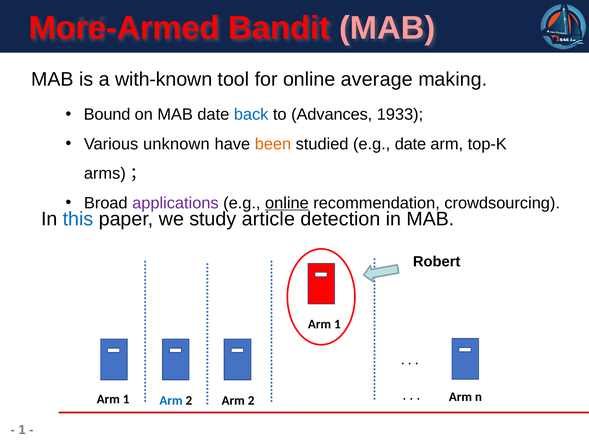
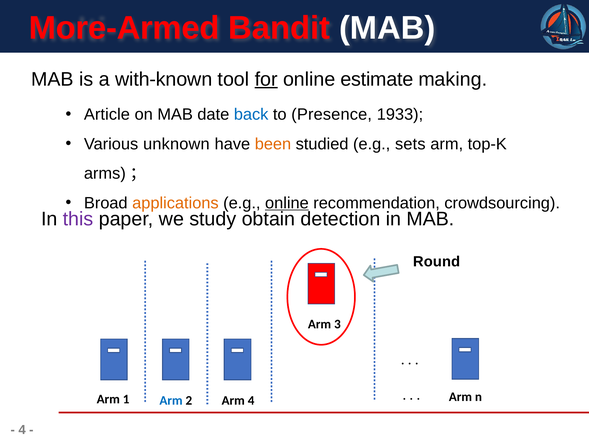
MAB at (387, 28) colour: pink -> white
for underline: none -> present
average: average -> estimate
Bound: Bound -> Article
Advances: Advances -> Presence
e.g date: date -> sets
applications colour: purple -> orange
this colour: blue -> purple
article: article -> obtain
Robert: Robert -> Round
1 at (337, 324): 1 -> 3
2 Arm 2: 2 -> 4
1 at (22, 430): 1 -> 4
